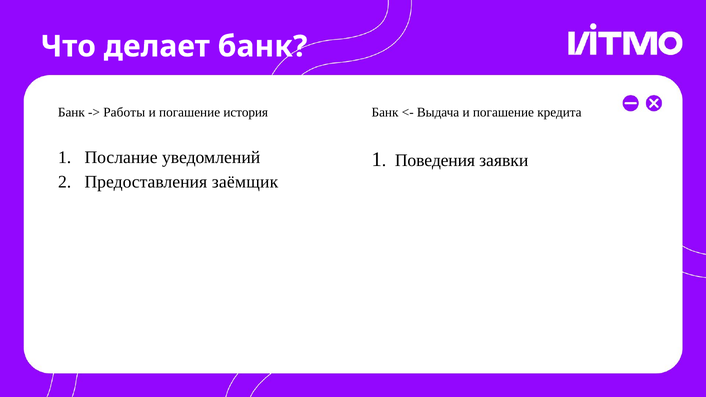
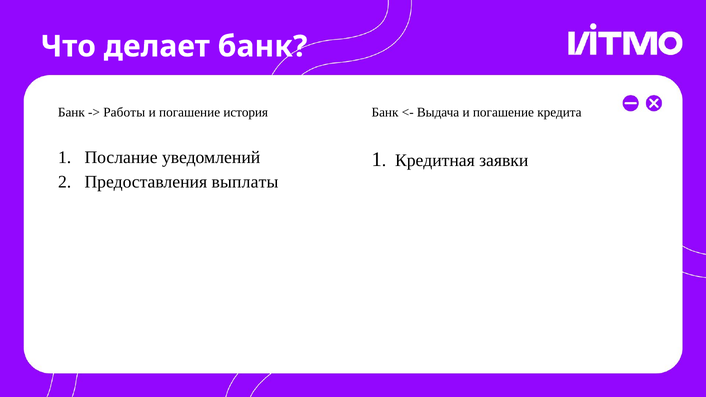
Поведения: Поведения -> Кредитная
заёмщик: заёмщик -> выплаты
